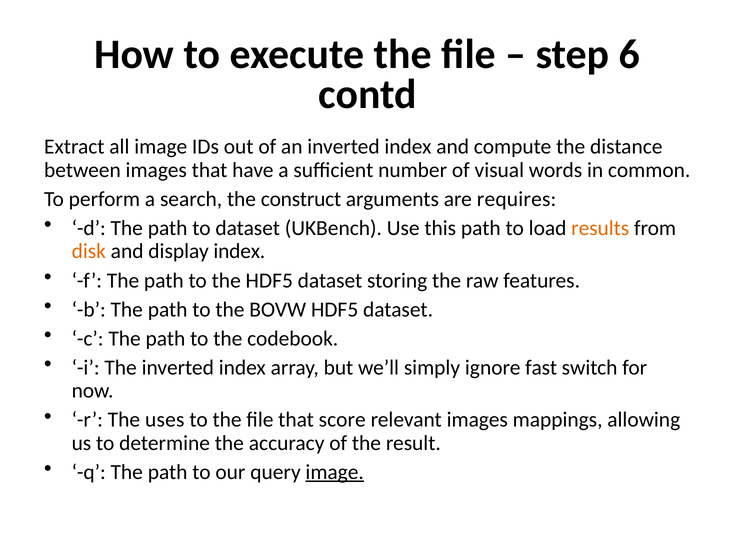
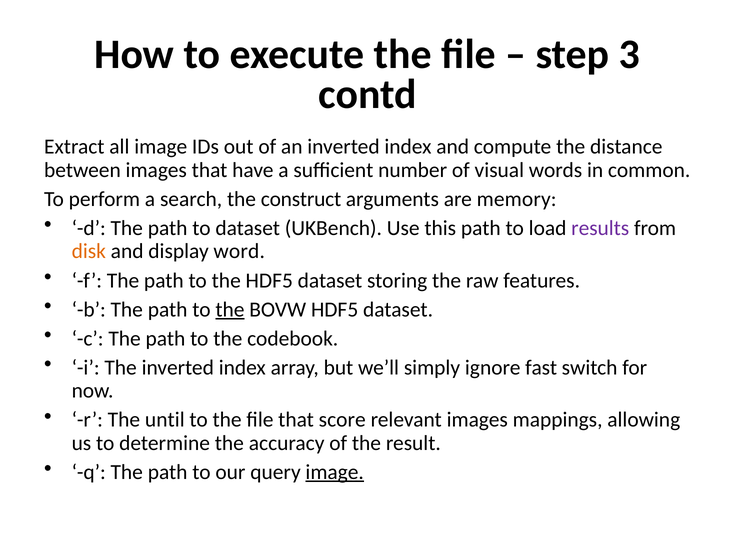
6: 6 -> 3
requires: requires -> memory
results colour: orange -> purple
display index: index -> word
the at (230, 309) underline: none -> present
uses: uses -> until
